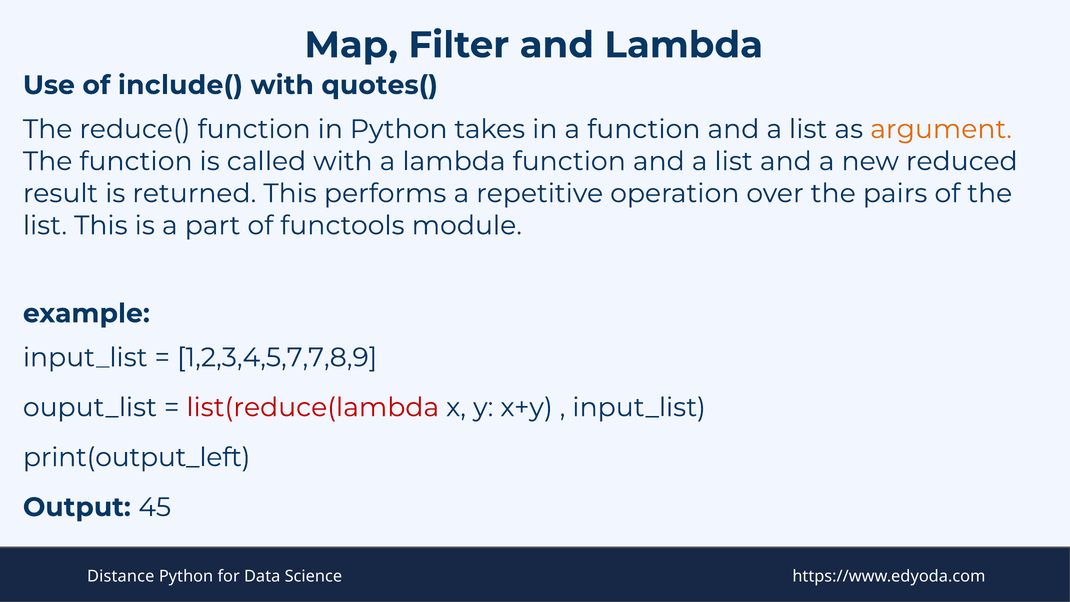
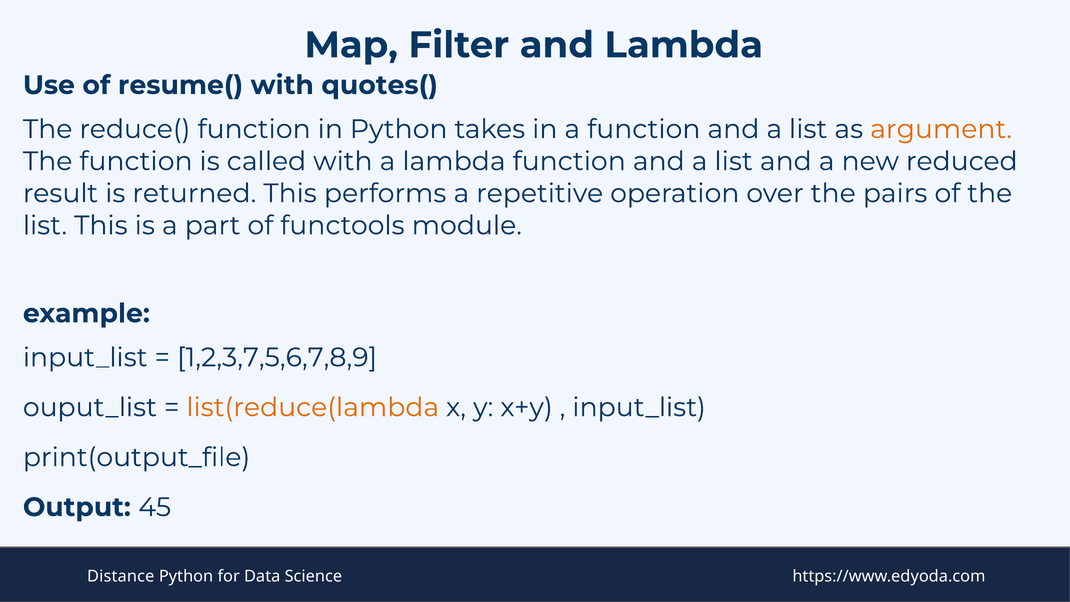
include(: include( -> resume(
1,2,3,4,5,7,7,8,9: 1,2,3,4,5,7,7,8,9 -> 1,2,3,7,5,6,7,8,9
list(reduce(lambda colour: red -> orange
print(output_left: print(output_left -> print(output_file
